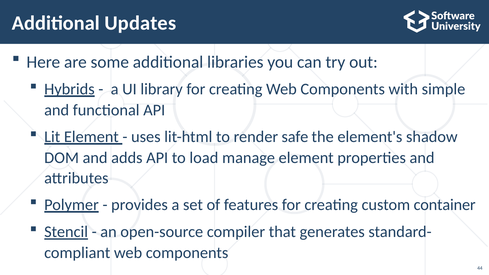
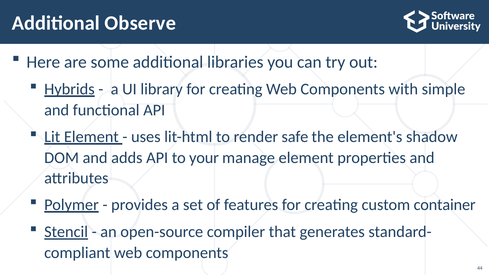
Updates: Updates -> Observe
load: load -> your
